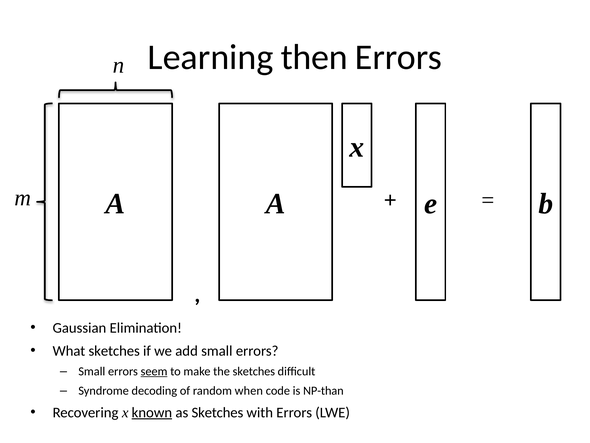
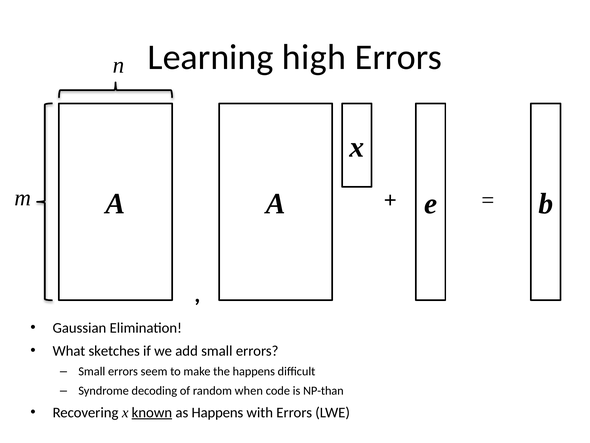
then: then -> high
seem underline: present -> none
the sketches: sketches -> happens
as Sketches: Sketches -> Happens
